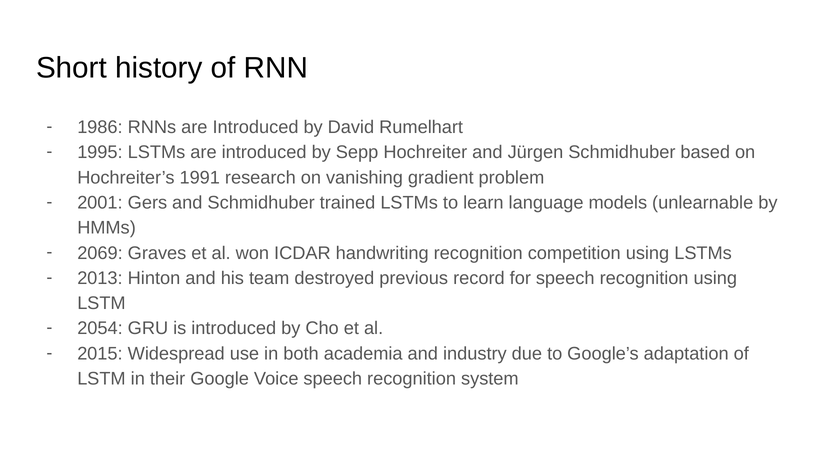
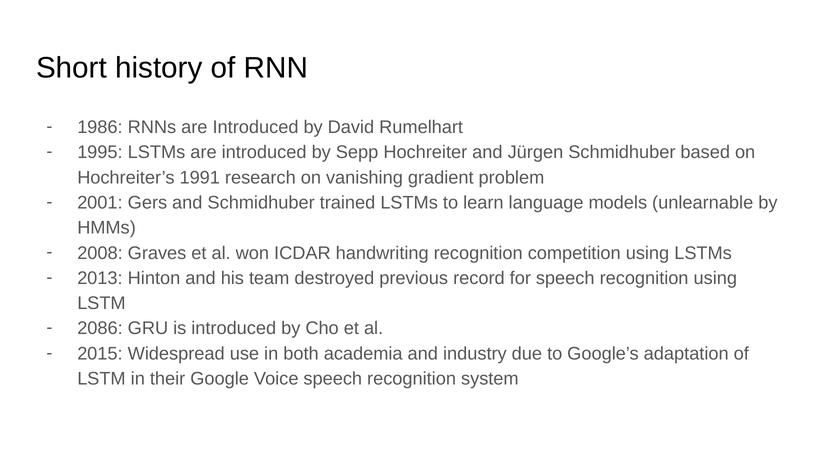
2069: 2069 -> 2008
2054: 2054 -> 2086
